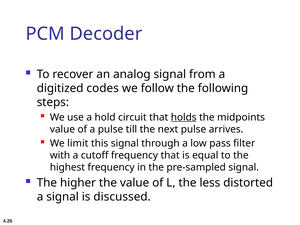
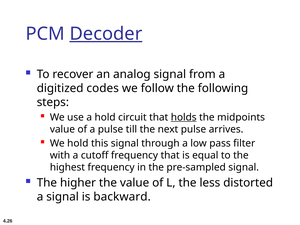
Decoder underline: none -> present
We limit: limit -> hold
discussed: discussed -> backward
